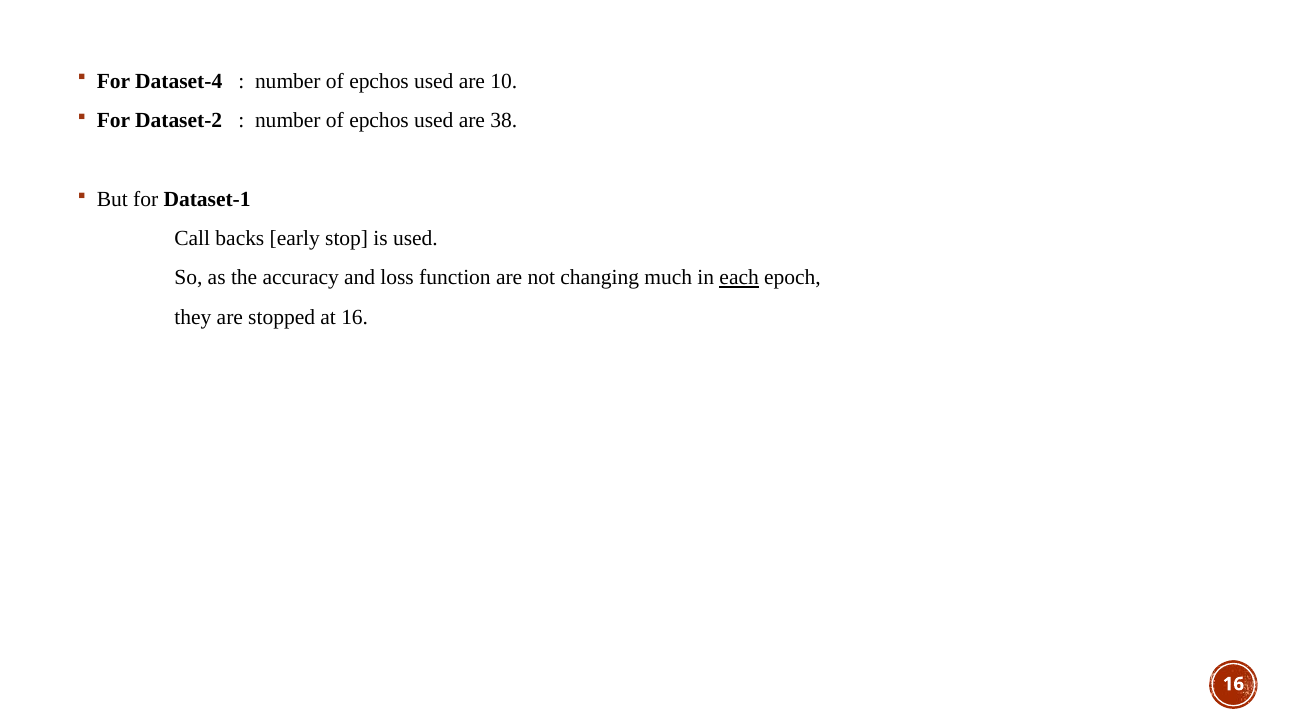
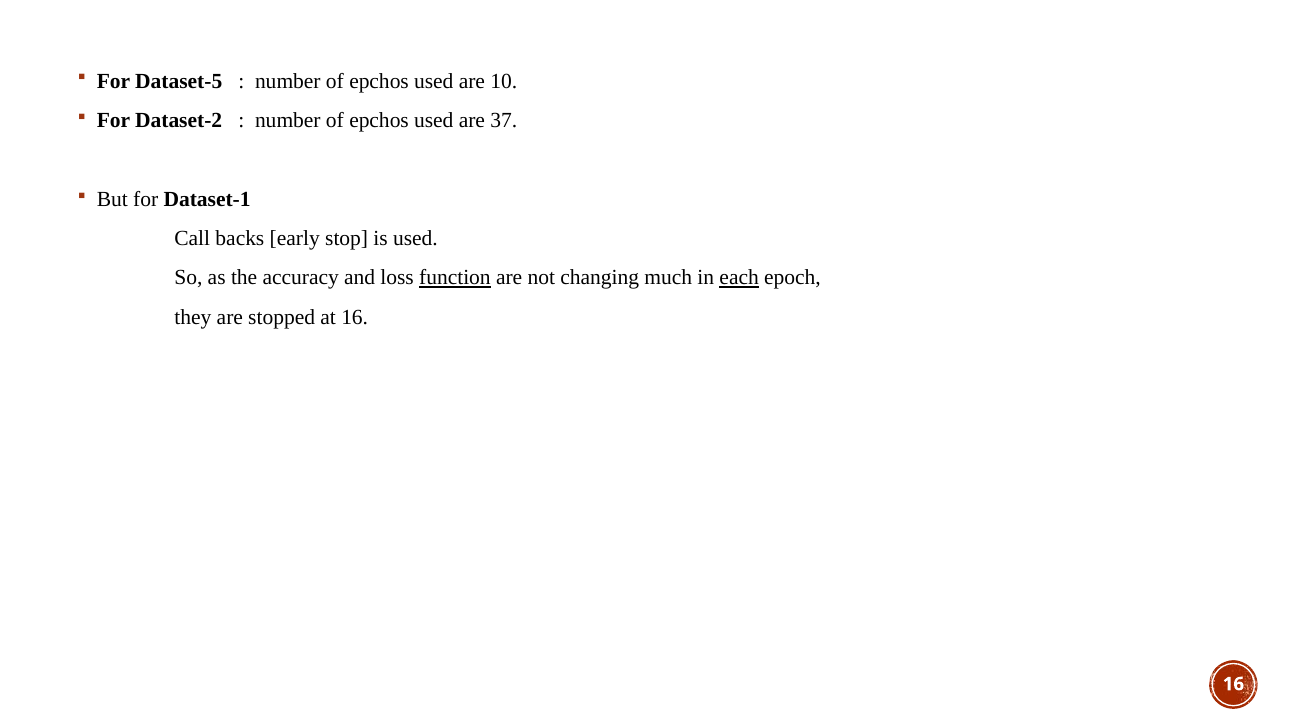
Dataset-4: Dataset-4 -> Dataset-5
38: 38 -> 37
function underline: none -> present
